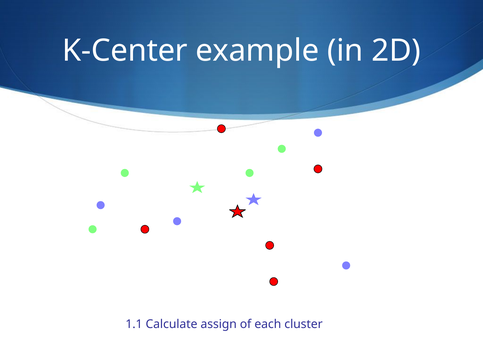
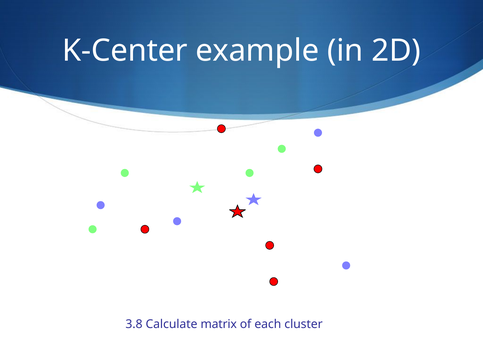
1.1: 1.1 -> 3.8
assign: assign -> matrix
